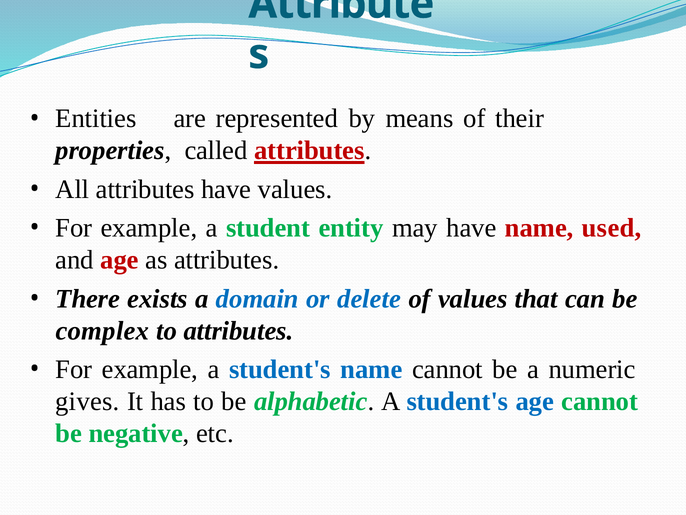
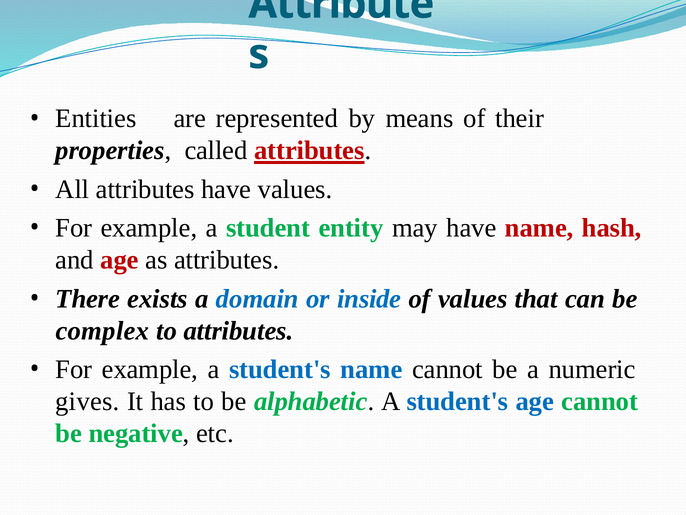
used: used -> hash
delete: delete -> inside
